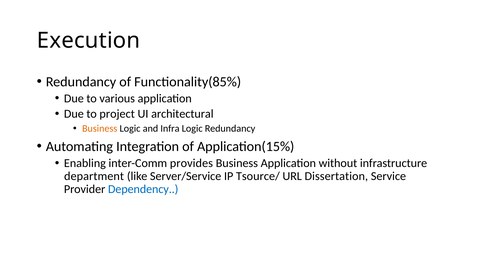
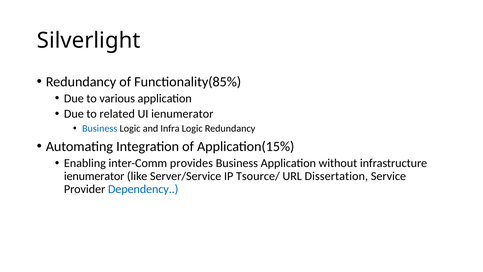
Execution: Execution -> Silverlight
project: project -> related
UI architectural: architectural -> ienumerator
Business at (100, 128) colour: orange -> blue
department at (94, 176): department -> ienumerator
